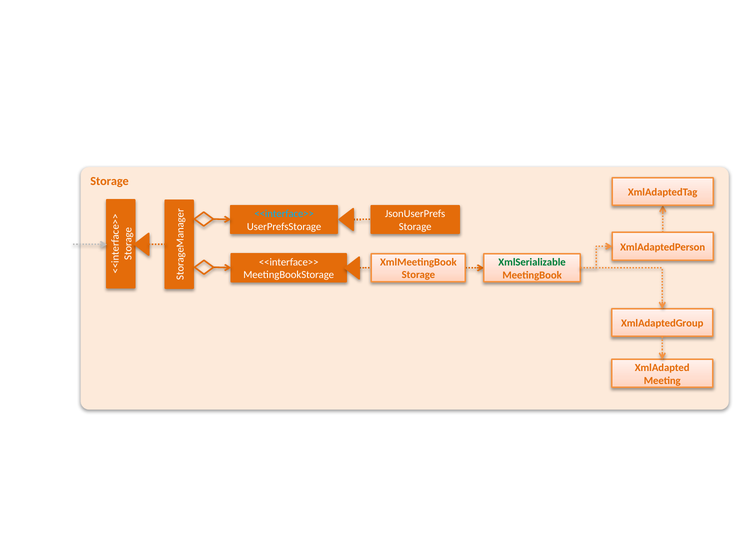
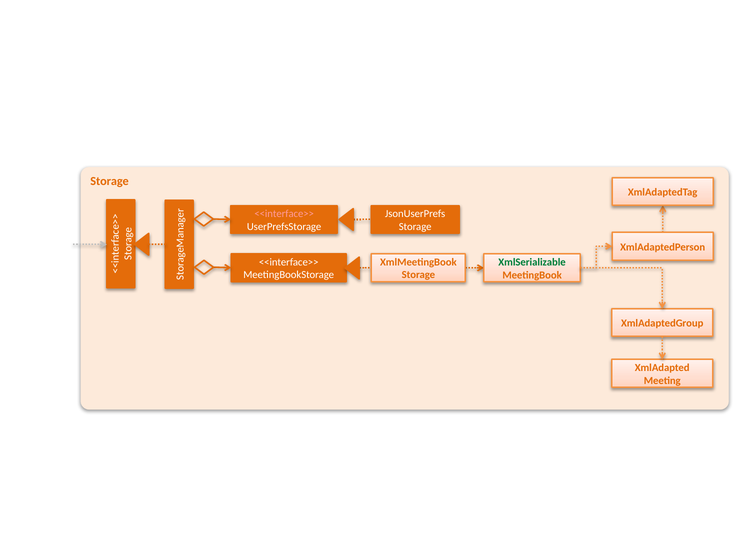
<<interface>> at (284, 214) colour: light blue -> pink
